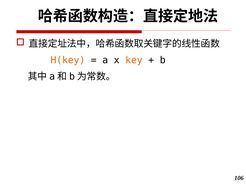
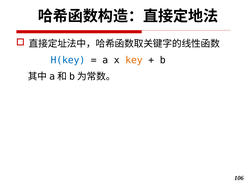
H(key colour: orange -> blue
